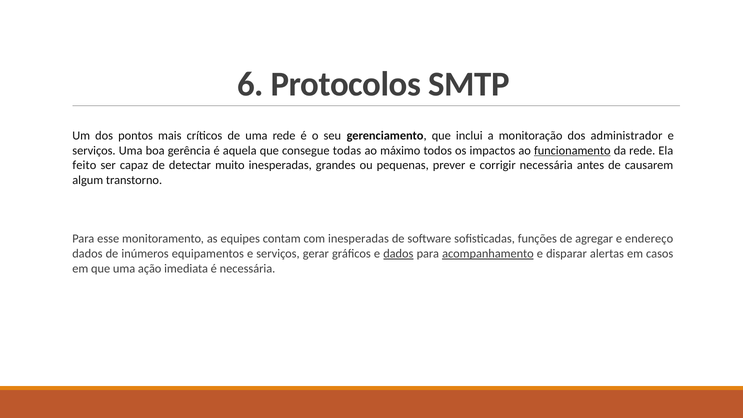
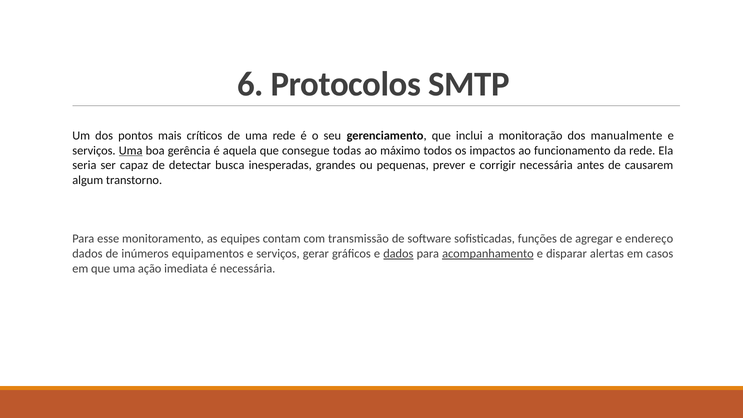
administrador: administrador -> manualmente
Uma at (131, 150) underline: none -> present
funcionamento underline: present -> none
feito: feito -> seria
muito: muito -> busca
com inesperadas: inesperadas -> transmissão
